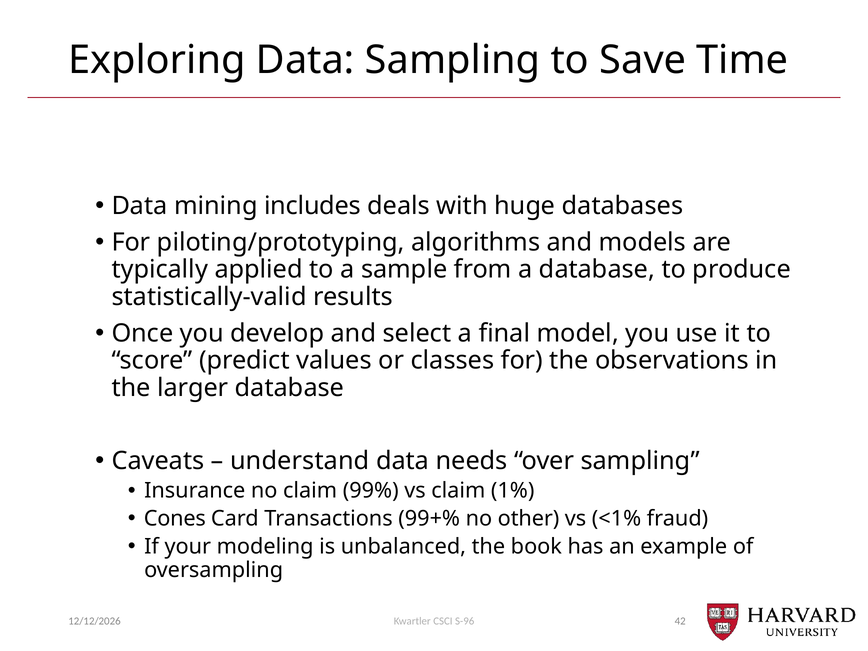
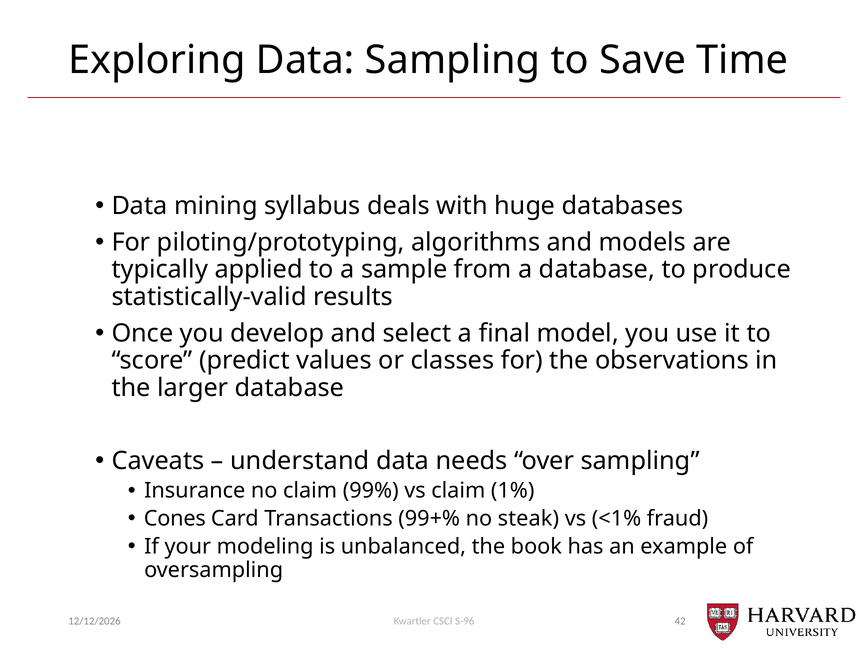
includes: includes -> syllabus
other: other -> steak
